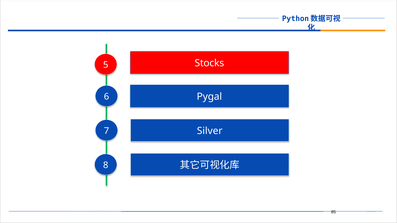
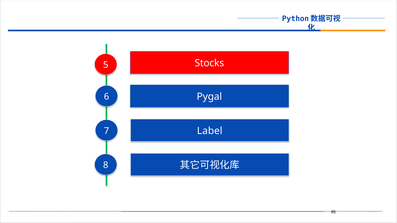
Silver: Silver -> Label
